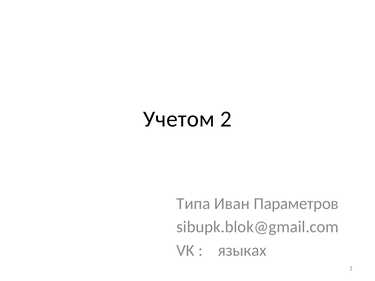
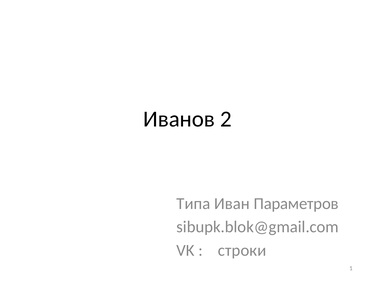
Учетом: Учетом -> Иванов
языках: языках -> строки
